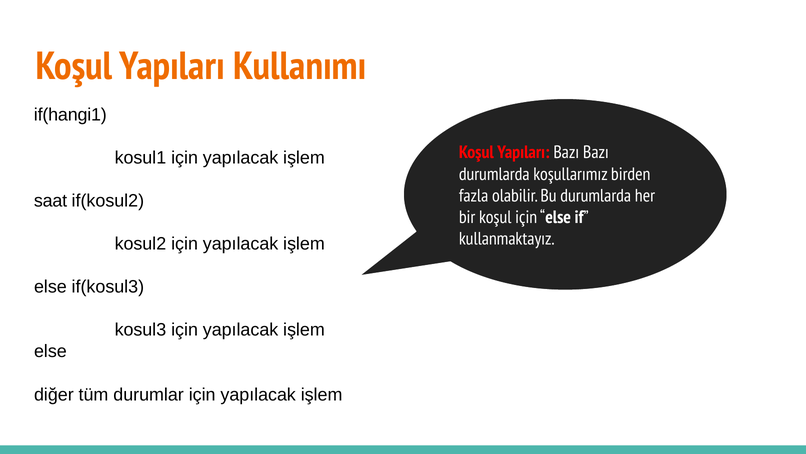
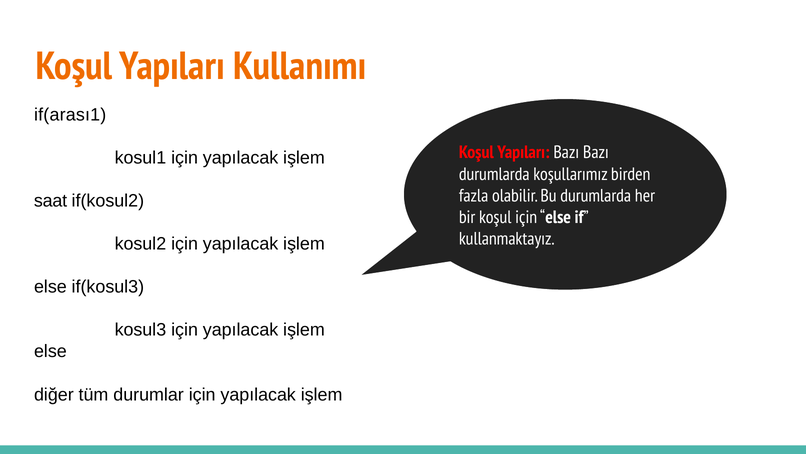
if(hangi1: if(hangi1 -> if(arası1
